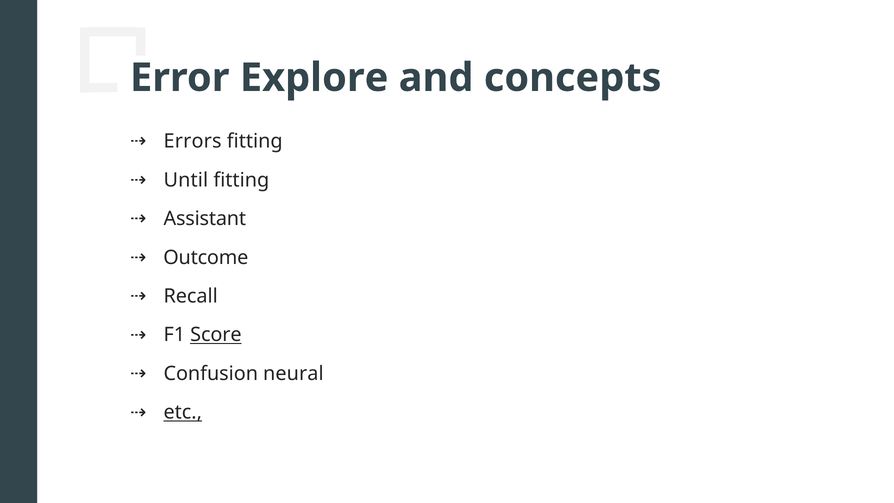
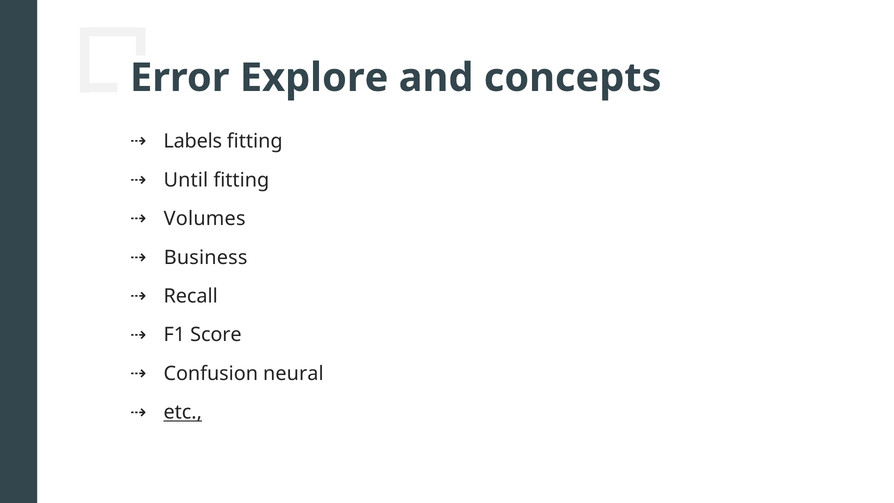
Errors: Errors -> Labels
Assistant: Assistant -> Volumes
Outcome: Outcome -> Business
Score underline: present -> none
